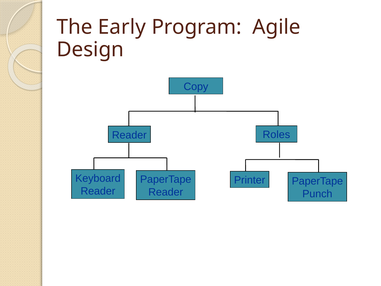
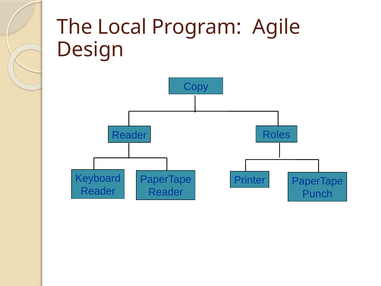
Early: Early -> Local
